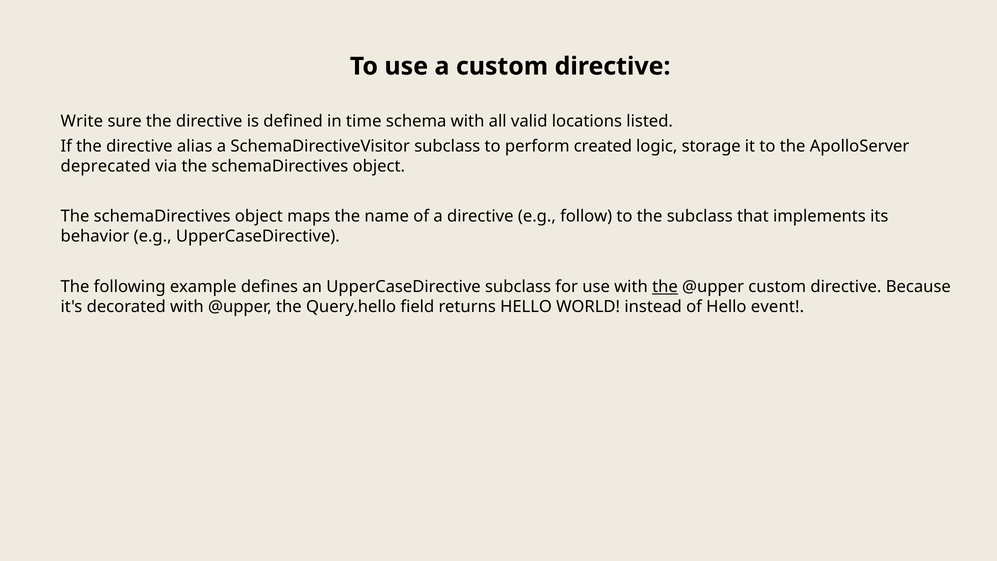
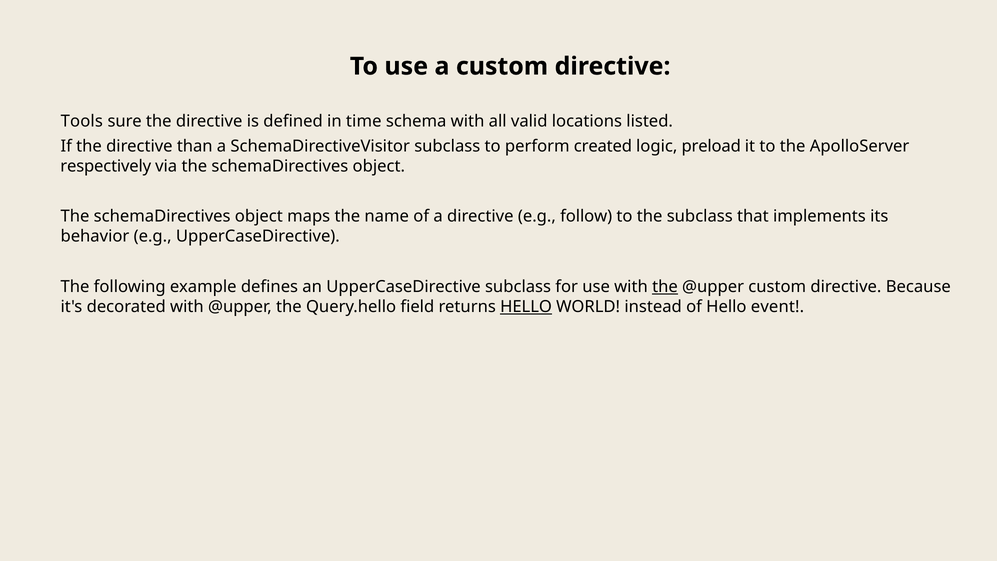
Write: Write -> Tools
alias: alias -> than
storage: storage -> preload
deprecated: deprecated -> respectively
HELLO at (526, 307) underline: none -> present
